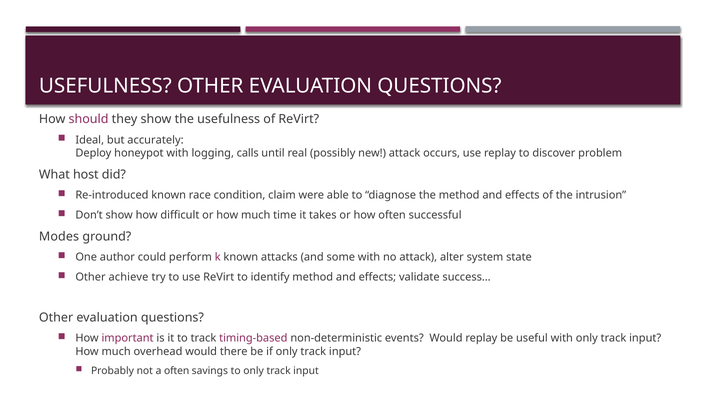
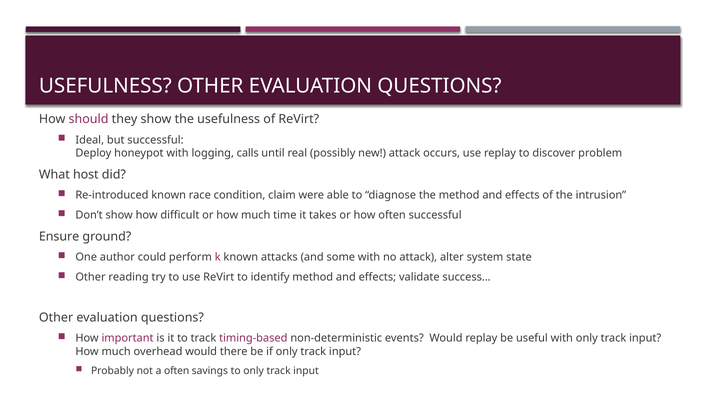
but accurately: accurately -> successful
Modes: Modes -> Ensure
achieve: achieve -> reading
